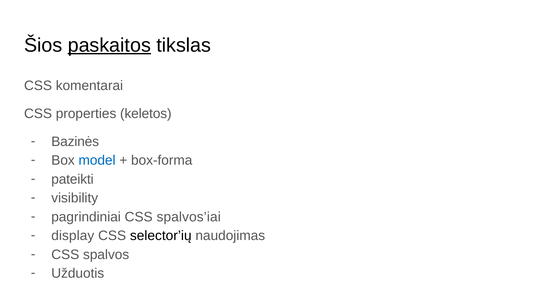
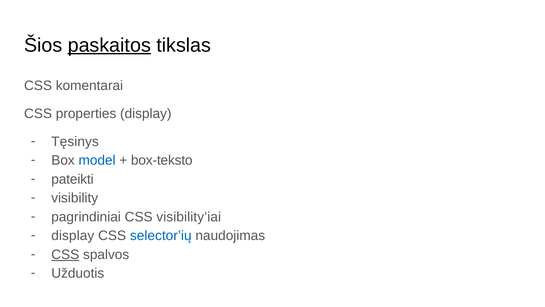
properties keletos: keletos -> display
Bazinės: Bazinės -> Tęsinys
box-forma: box-forma -> box-teksto
spalvos’iai: spalvos’iai -> visibility’iai
selector’ių colour: black -> blue
CSS at (65, 254) underline: none -> present
